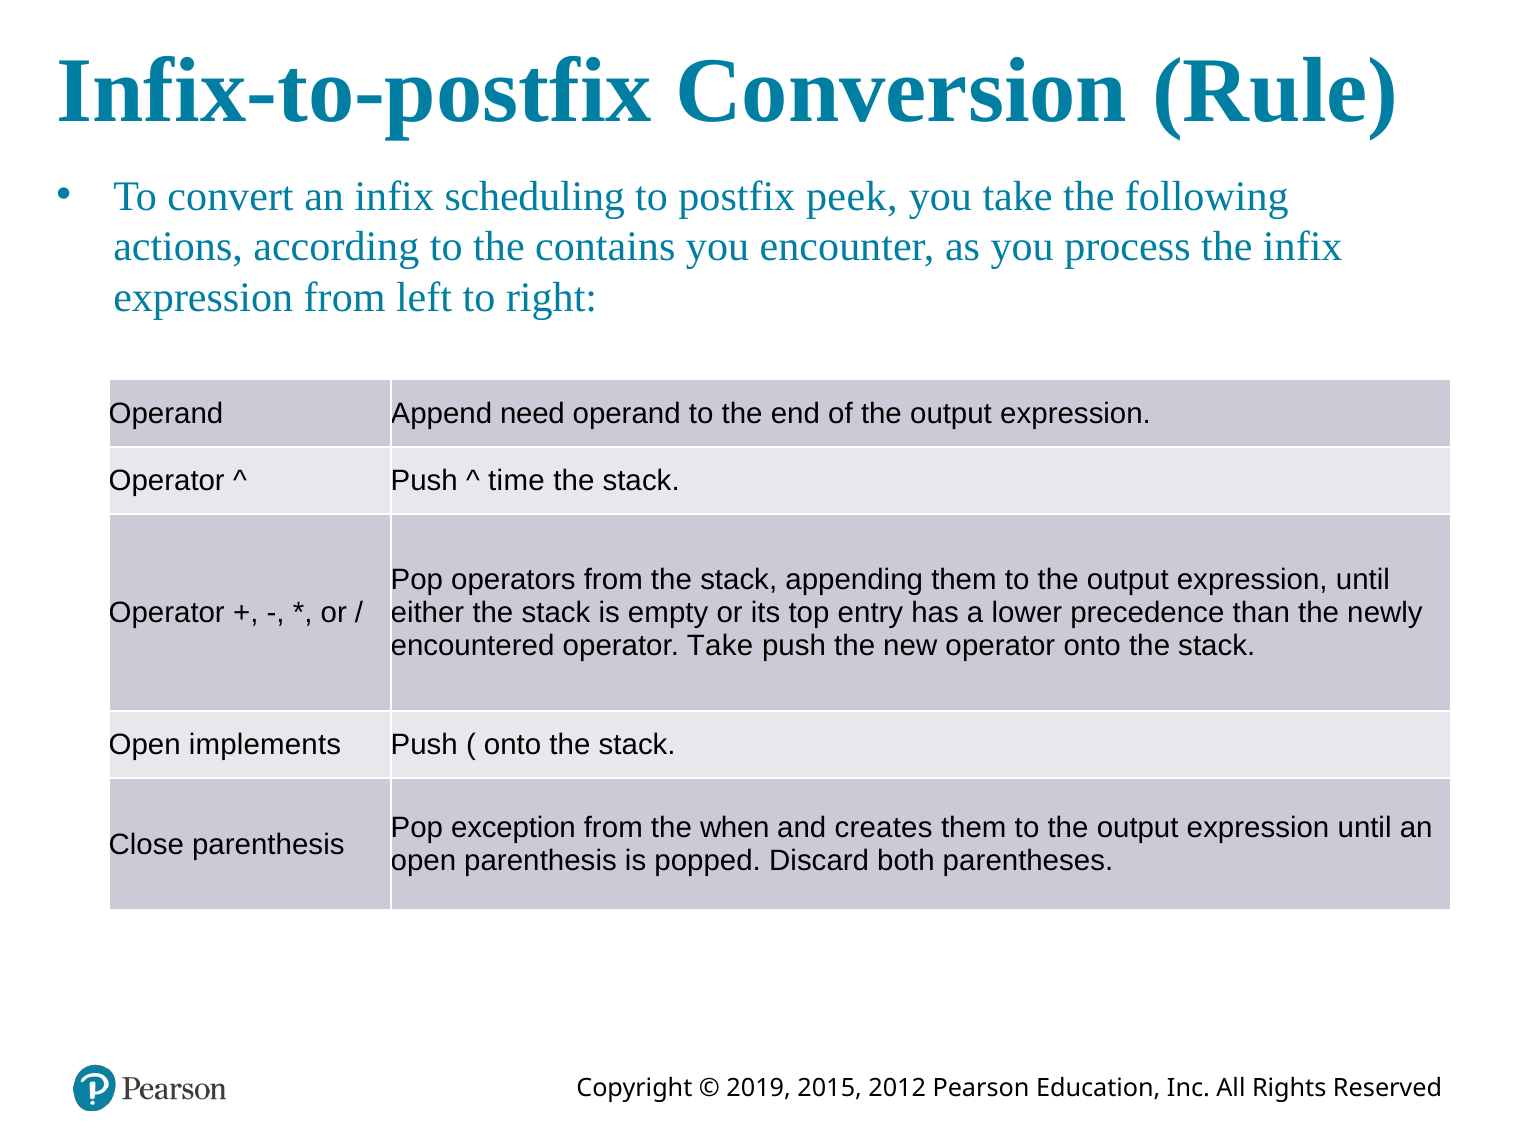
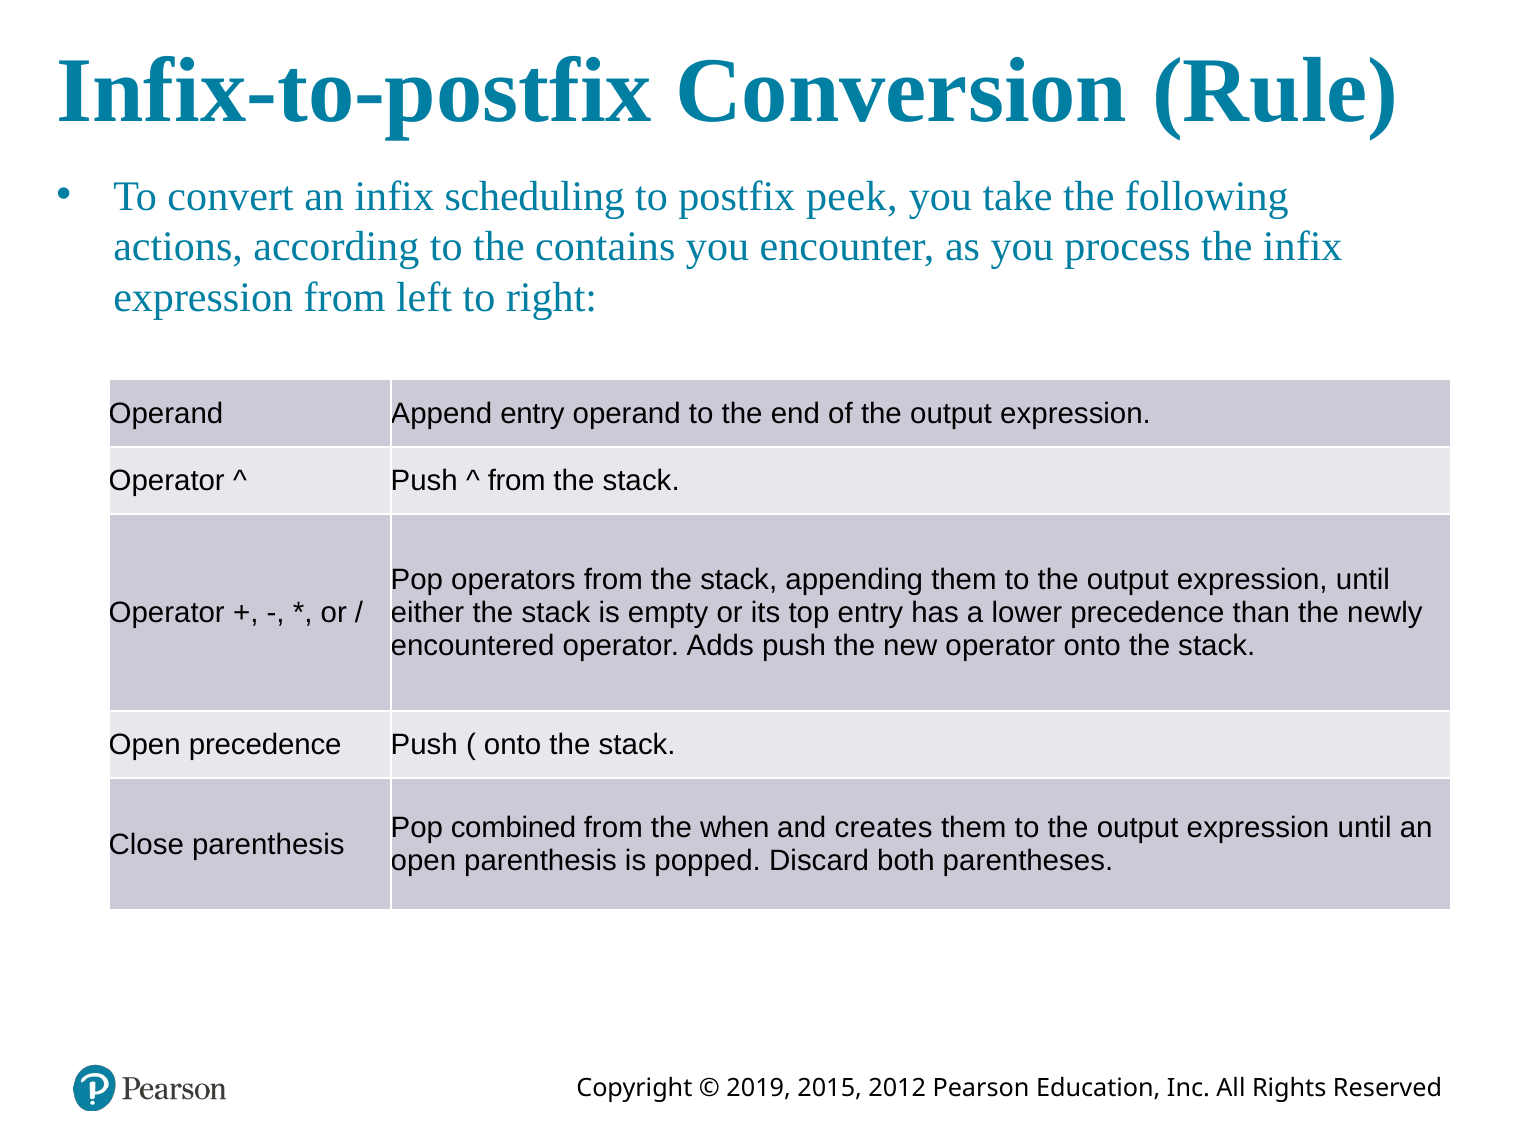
Append need: need -> entry
time at (516, 481): time -> from
operator Take: Take -> Adds
Open implements: implements -> precedence
exception: exception -> combined
